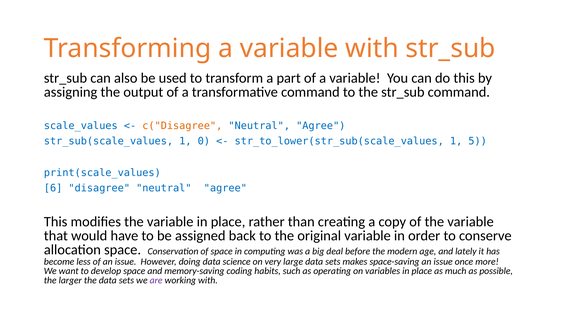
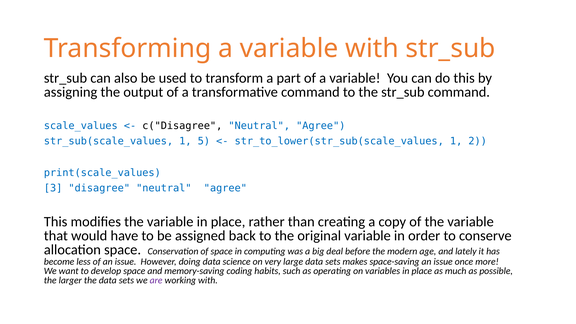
c("Disagree colour: orange -> black
0: 0 -> 5
5: 5 -> 2
6: 6 -> 3
